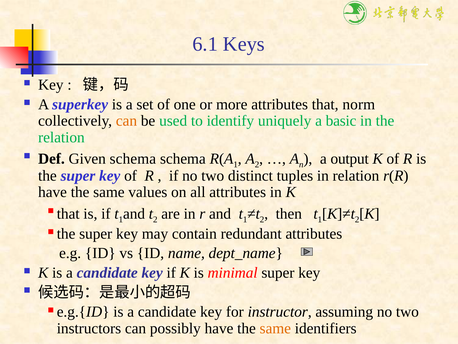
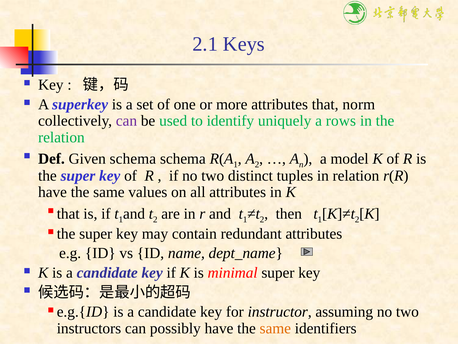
6.1: 6.1 -> 2.1
can at (126, 121) colour: orange -> purple
basic: basic -> rows
output: output -> model
